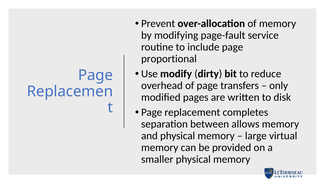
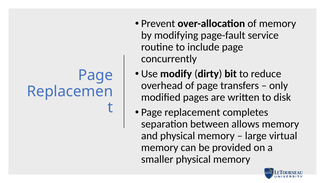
proportional: proportional -> concurrently
